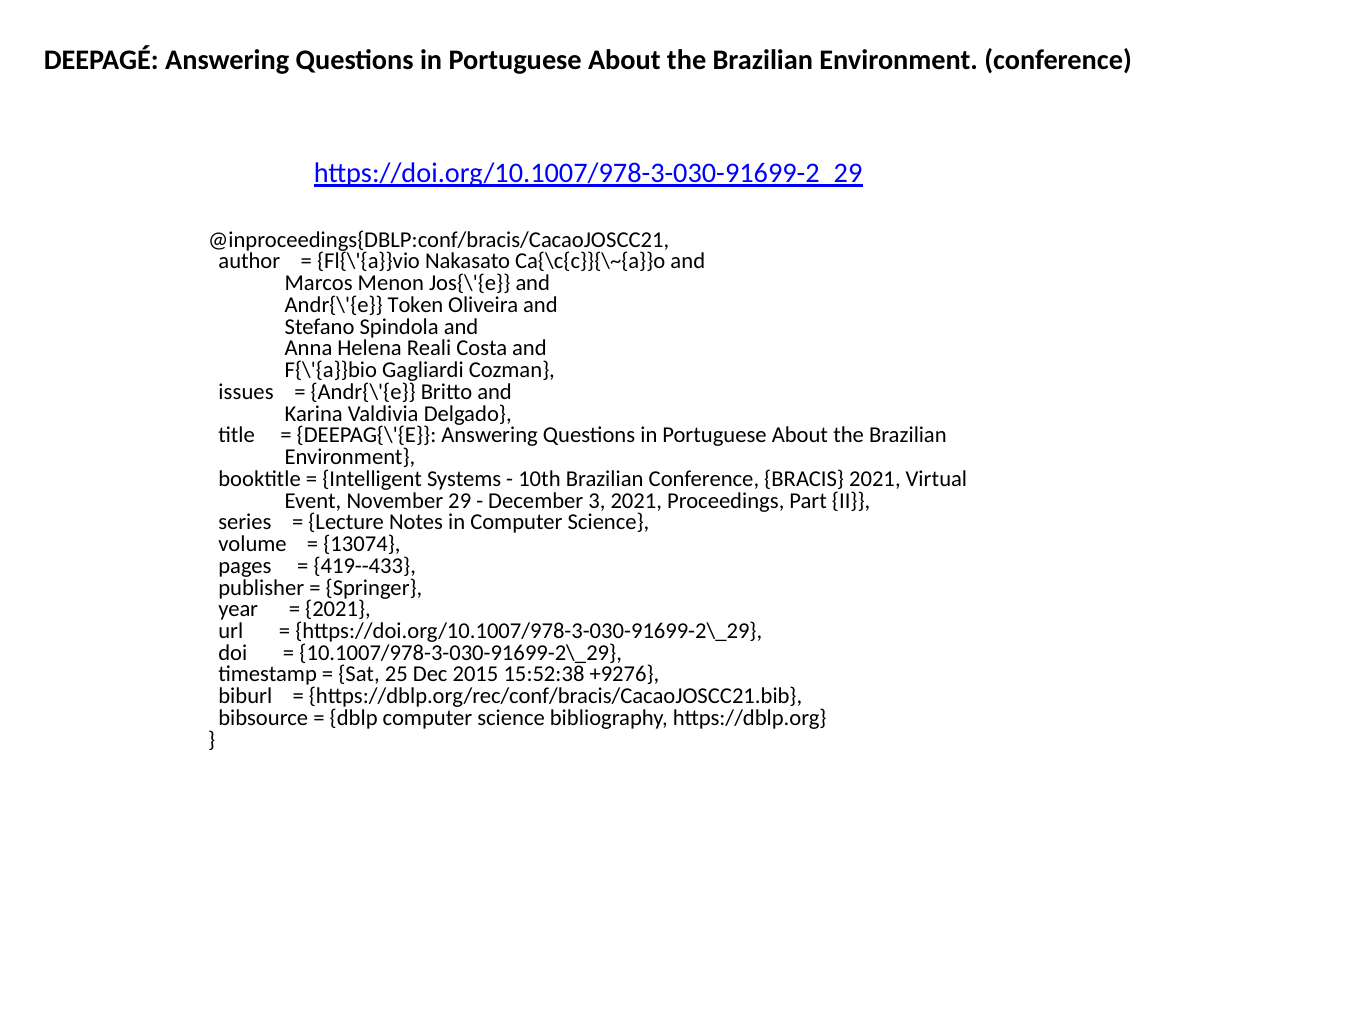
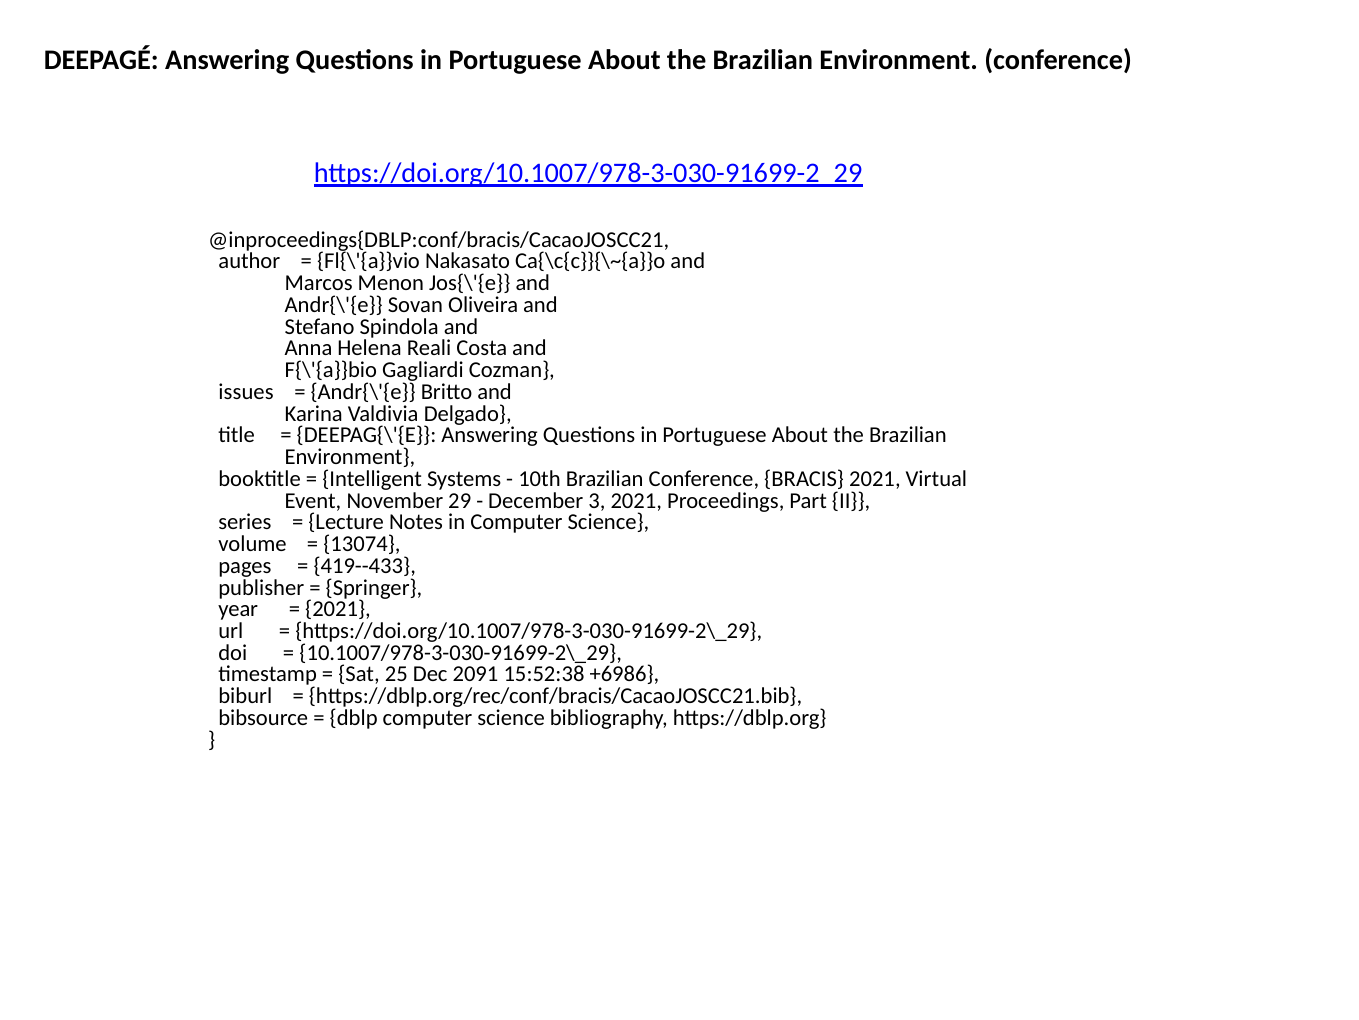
Token: Token -> Sovan
2015: 2015 -> 2091
+9276: +9276 -> +6986
